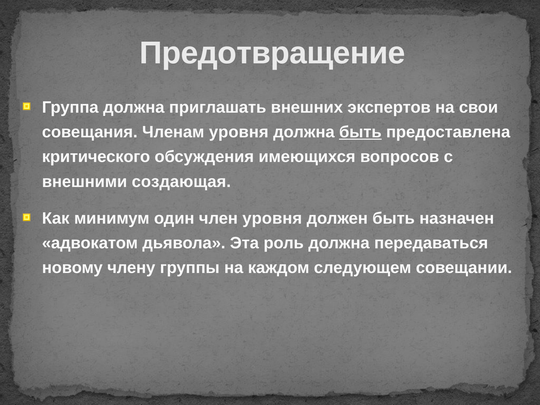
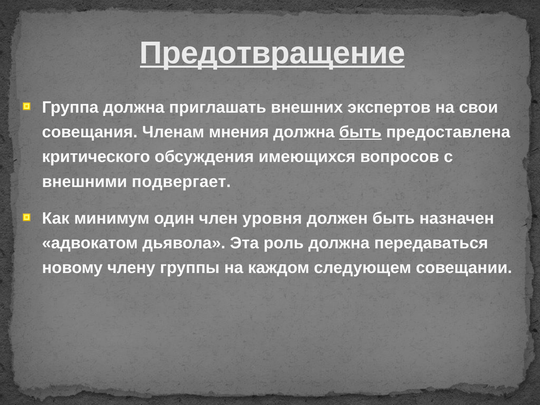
Предотвращение underline: none -> present
Членам уровня: уровня -> мнения
создающая: создающая -> подвергает
